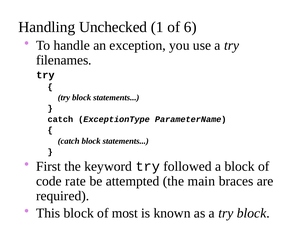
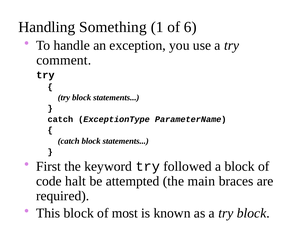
Unchecked: Unchecked -> Something
filenames: filenames -> comment
rate: rate -> halt
